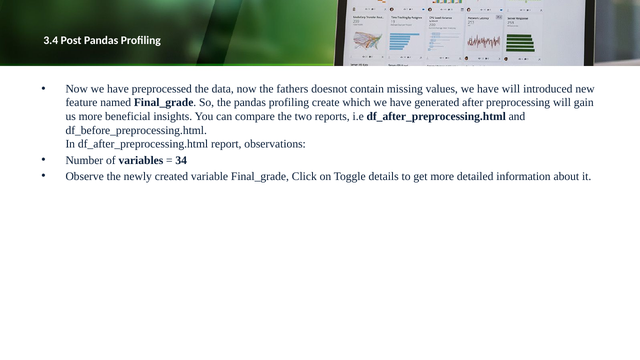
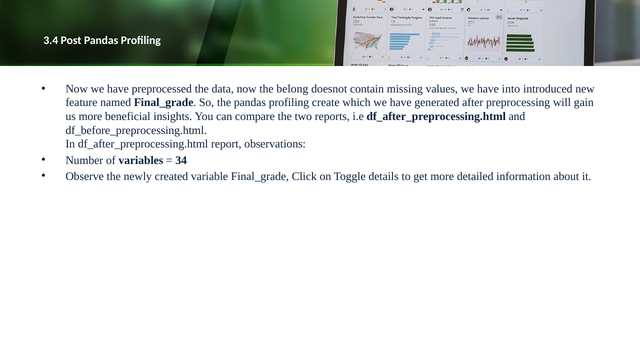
fathers: fathers -> belong
have will: will -> into
